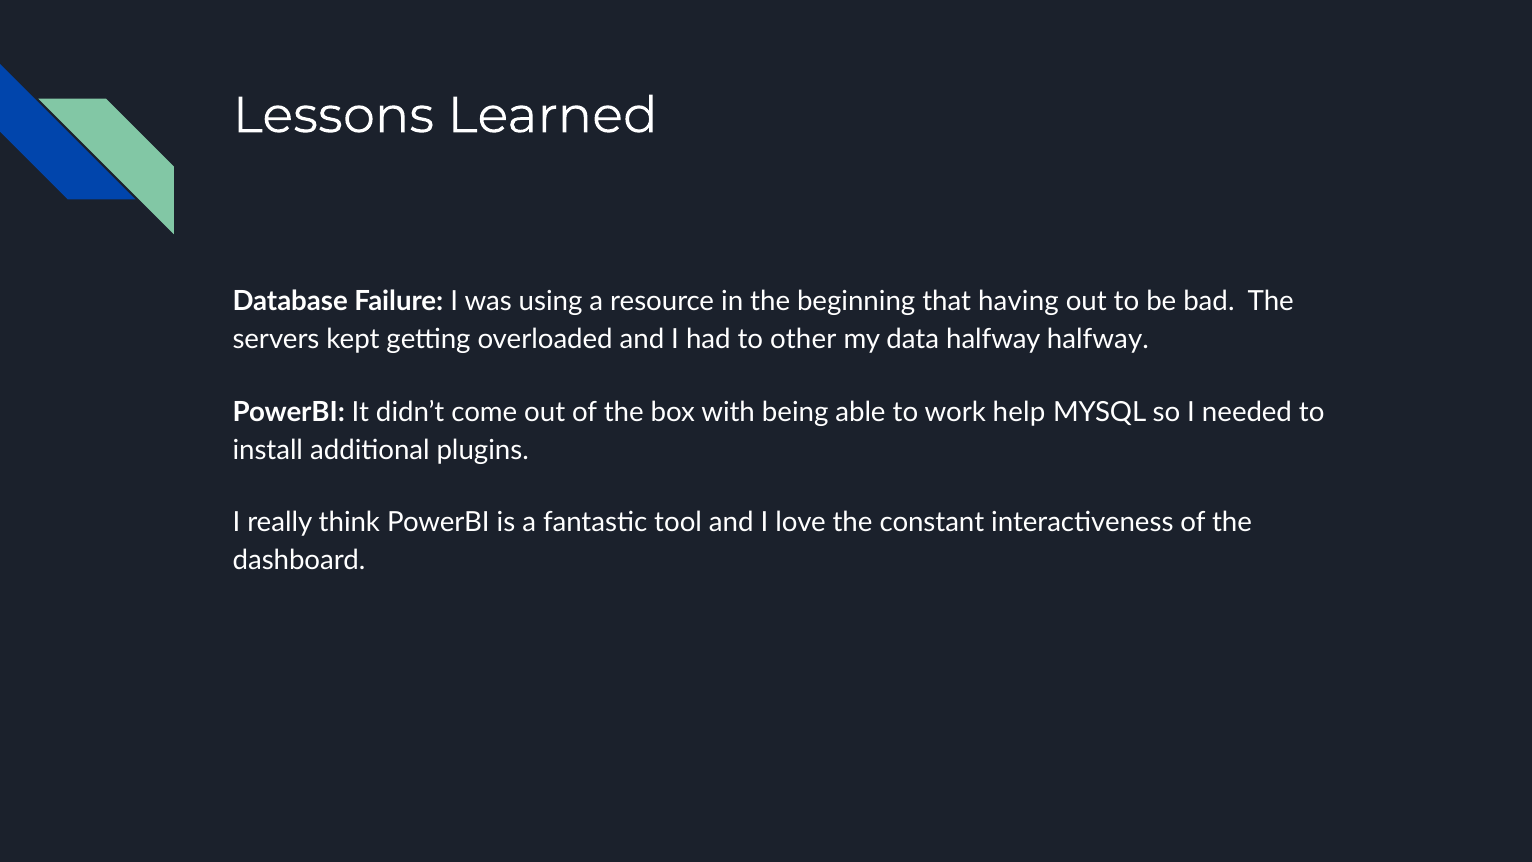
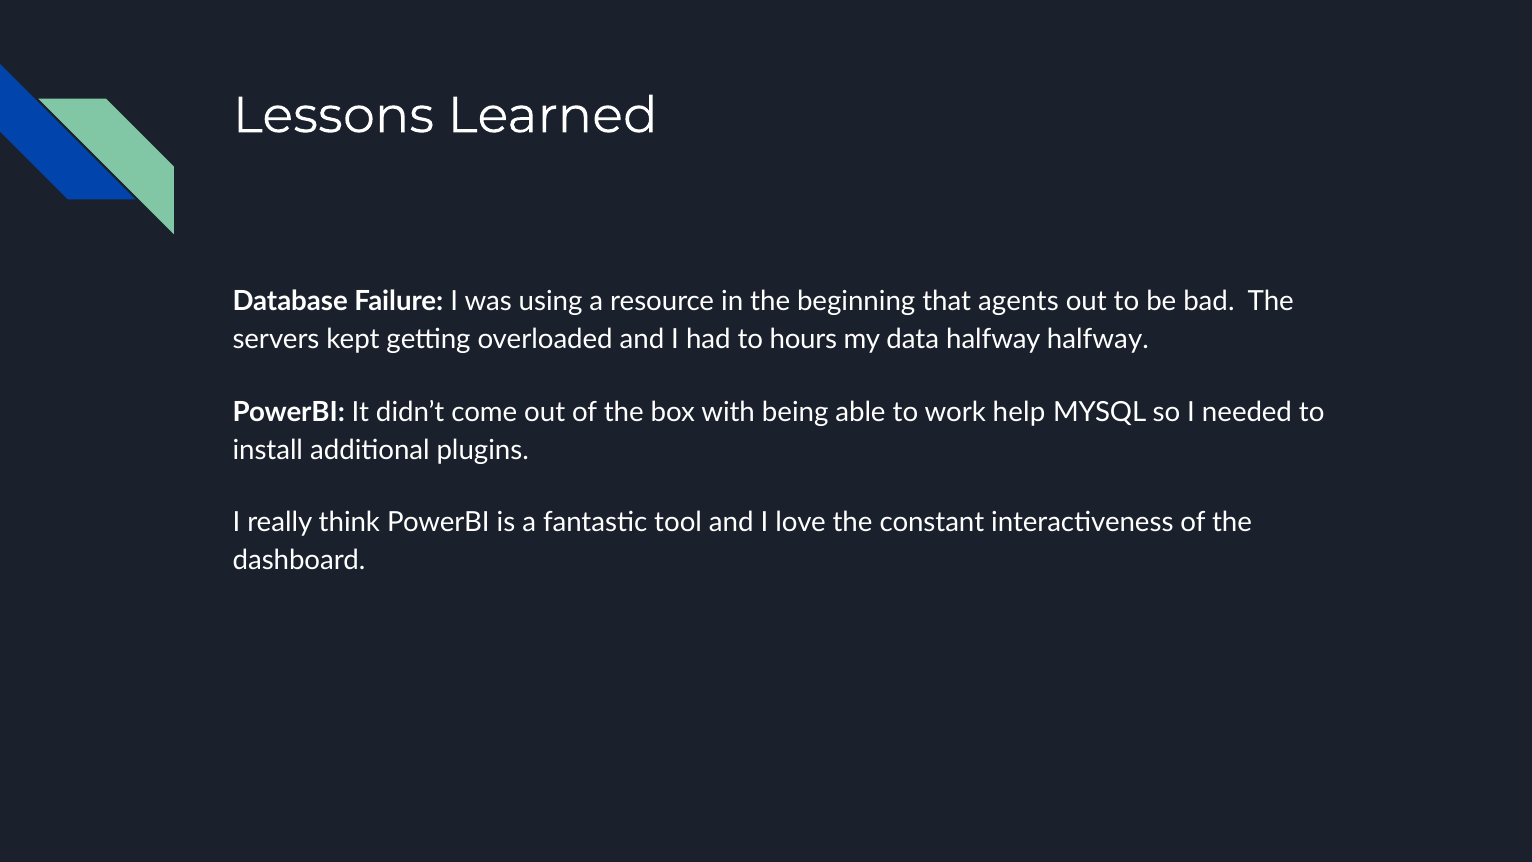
having: having -> agents
other: other -> hours
